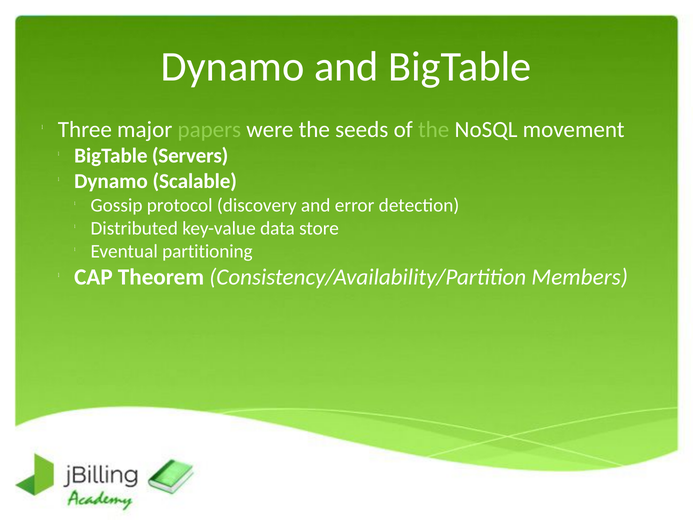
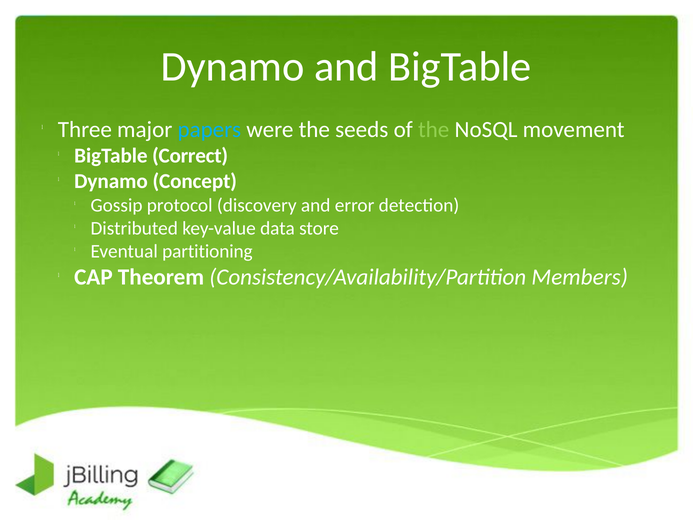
papers colour: light green -> light blue
Servers: Servers -> Correct
Scalable: Scalable -> Concept
